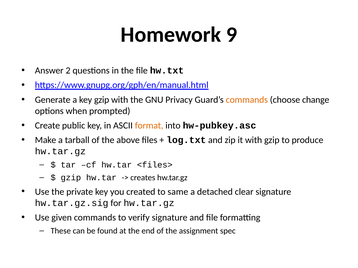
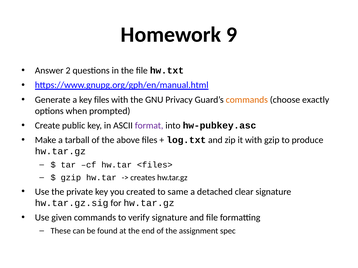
key gzip: gzip -> files
change: change -> exactly
format colour: orange -> purple
